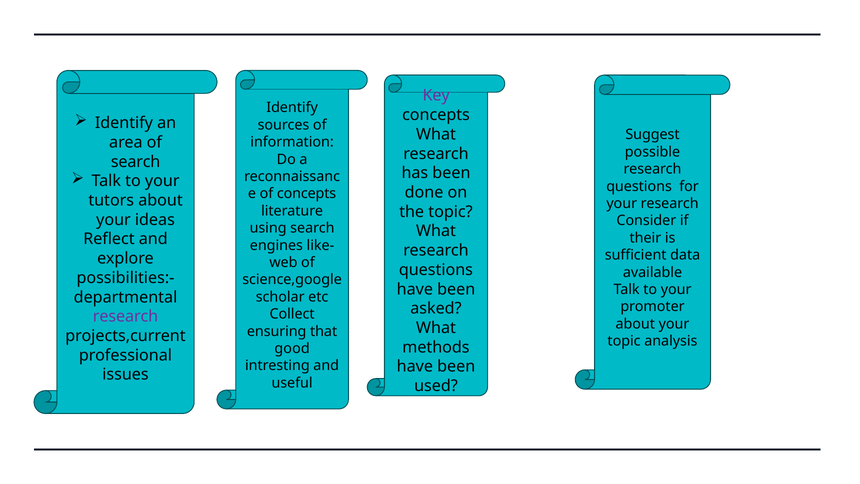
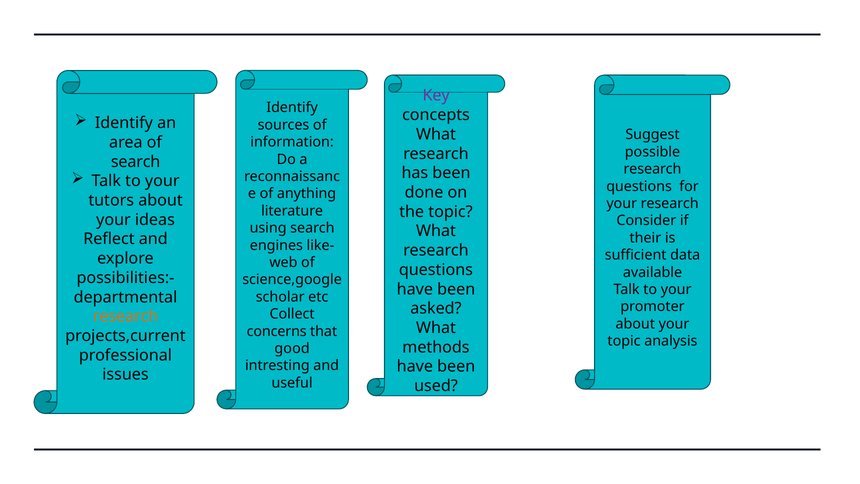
of concepts: concepts -> anything
research at (126, 316) colour: purple -> orange
ensuring: ensuring -> concerns
